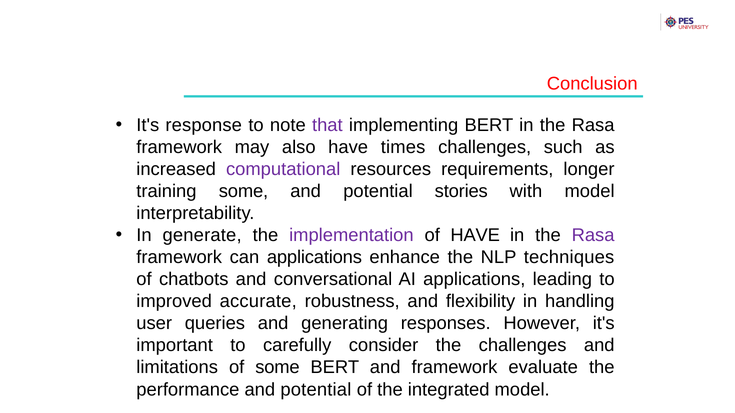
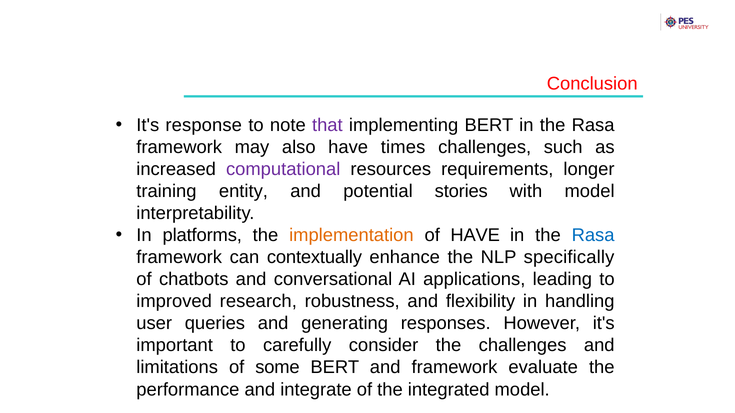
training some: some -> entity
generate: generate -> platforms
implementation colour: purple -> orange
Rasa at (593, 236) colour: purple -> blue
can applications: applications -> contextually
techniques: techniques -> specifically
accurate: accurate -> research
performance and potential: potential -> integrate
